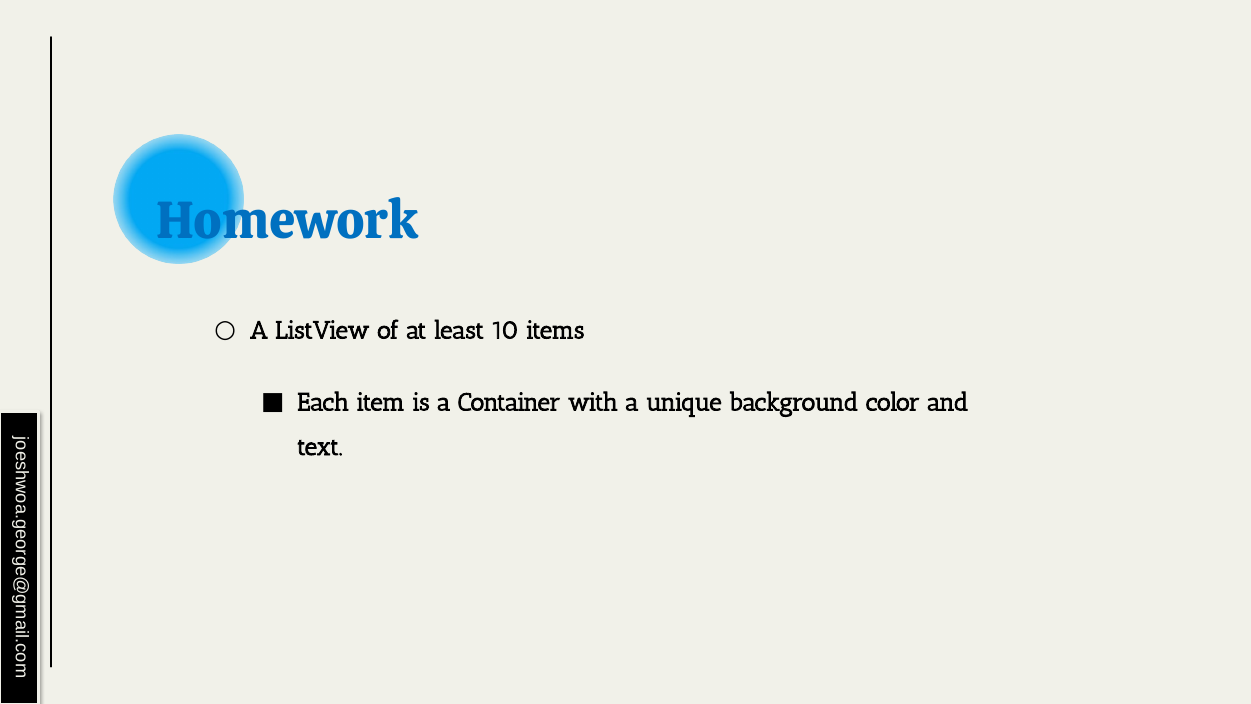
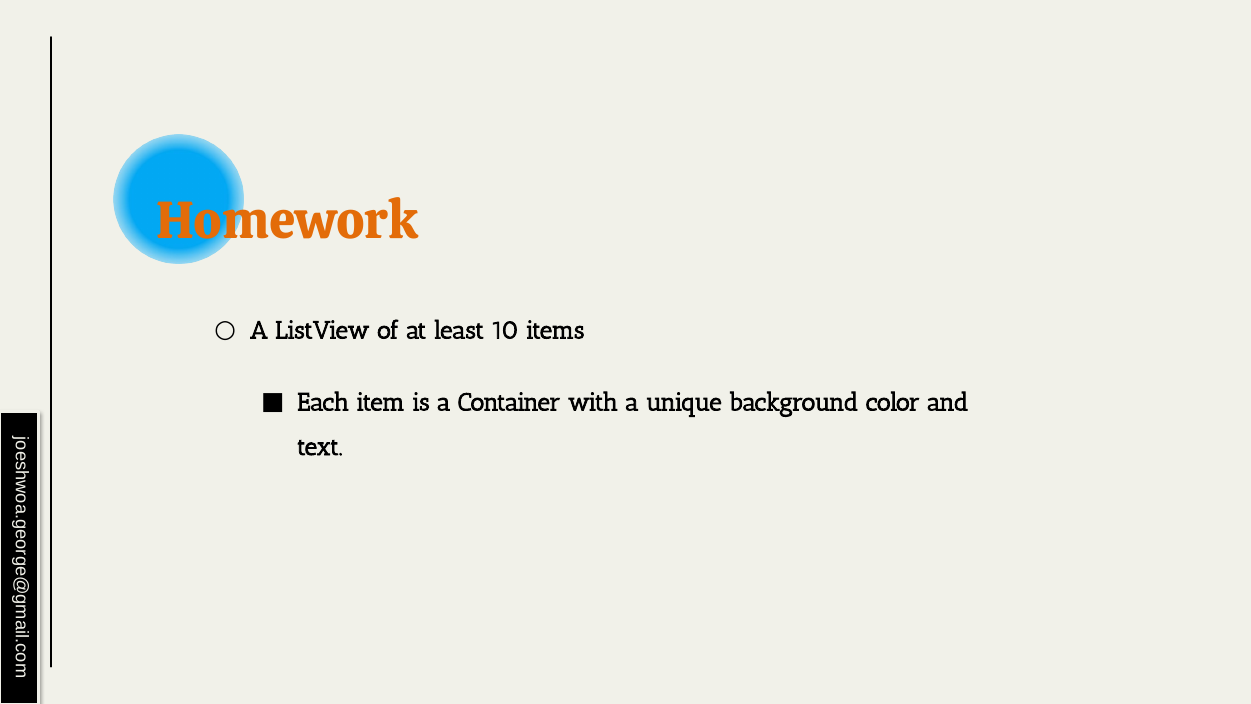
Homework colour: blue -> orange
